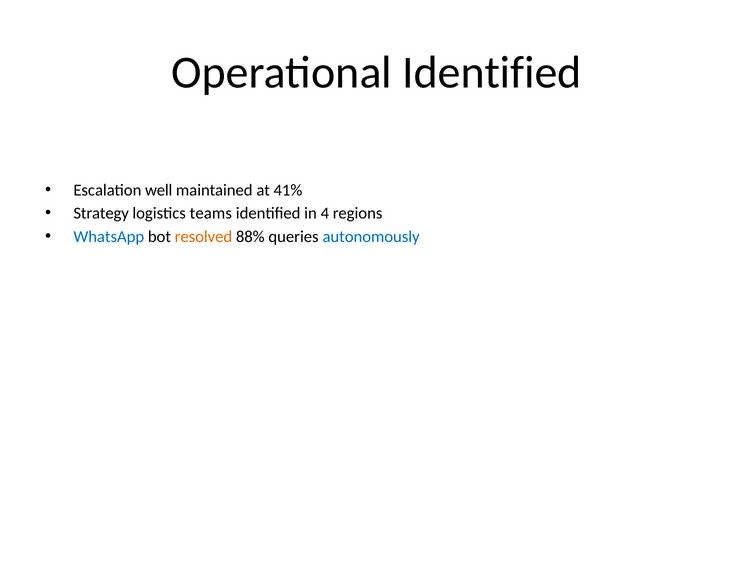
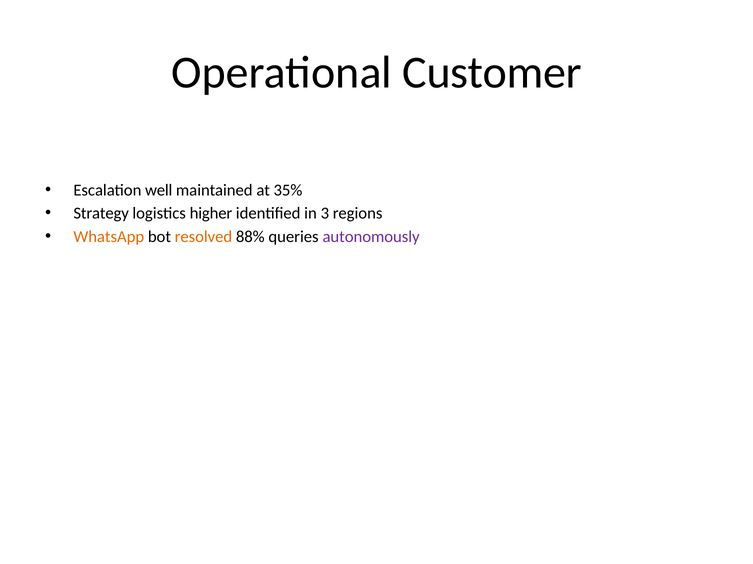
Operational Identified: Identified -> Customer
41%: 41% -> 35%
teams: teams -> higher
4: 4 -> 3
WhatsApp colour: blue -> orange
autonomously colour: blue -> purple
